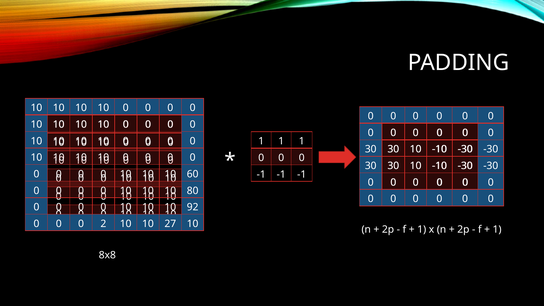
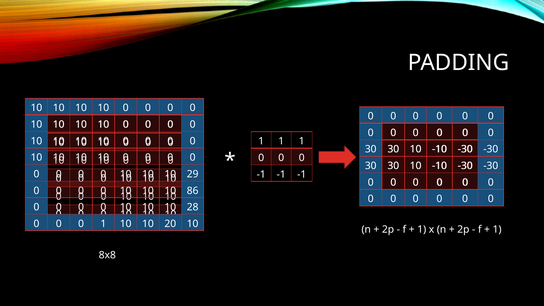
60: 60 -> 29
80: 80 -> 86
92: 92 -> 28
0 2: 2 -> 1
27: 27 -> 20
